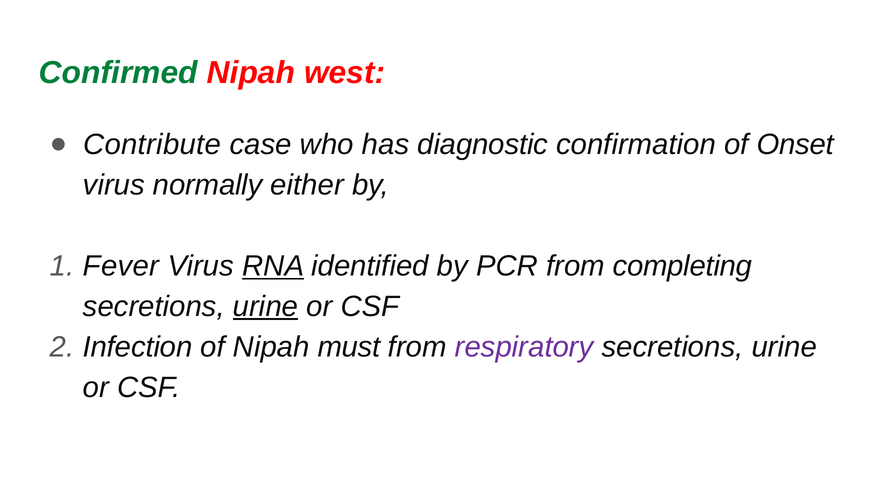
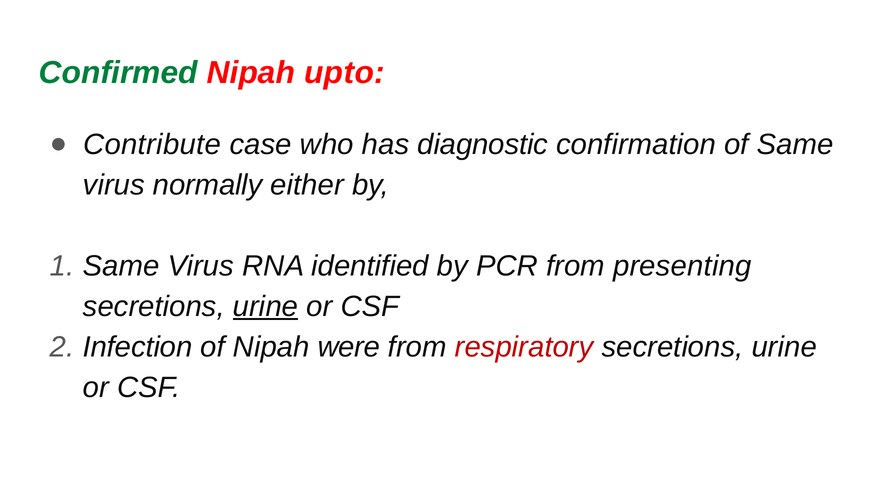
west: west -> upto
of Onset: Onset -> Same
Fever at (121, 266): Fever -> Same
RNA underline: present -> none
completing: completing -> presenting
must: must -> were
respiratory colour: purple -> red
